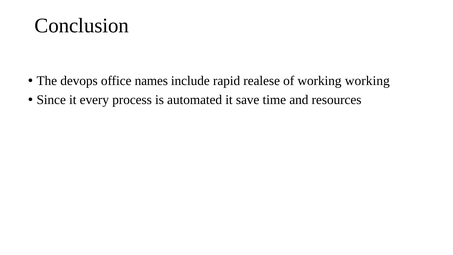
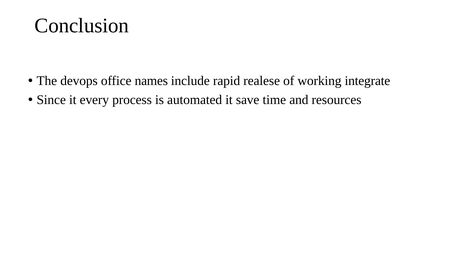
working working: working -> integrate
